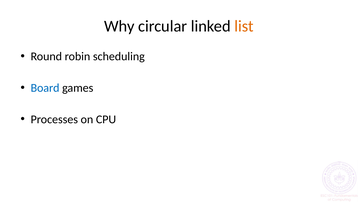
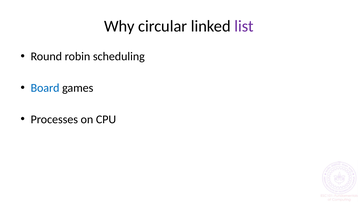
list colour: orange -> purple
